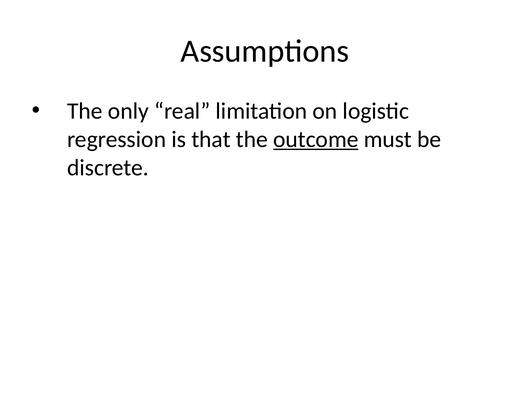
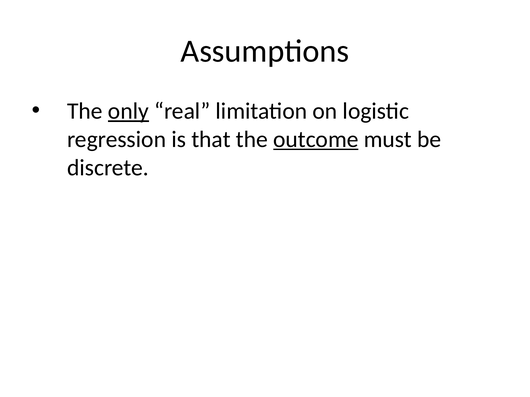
only underline: none -> present
